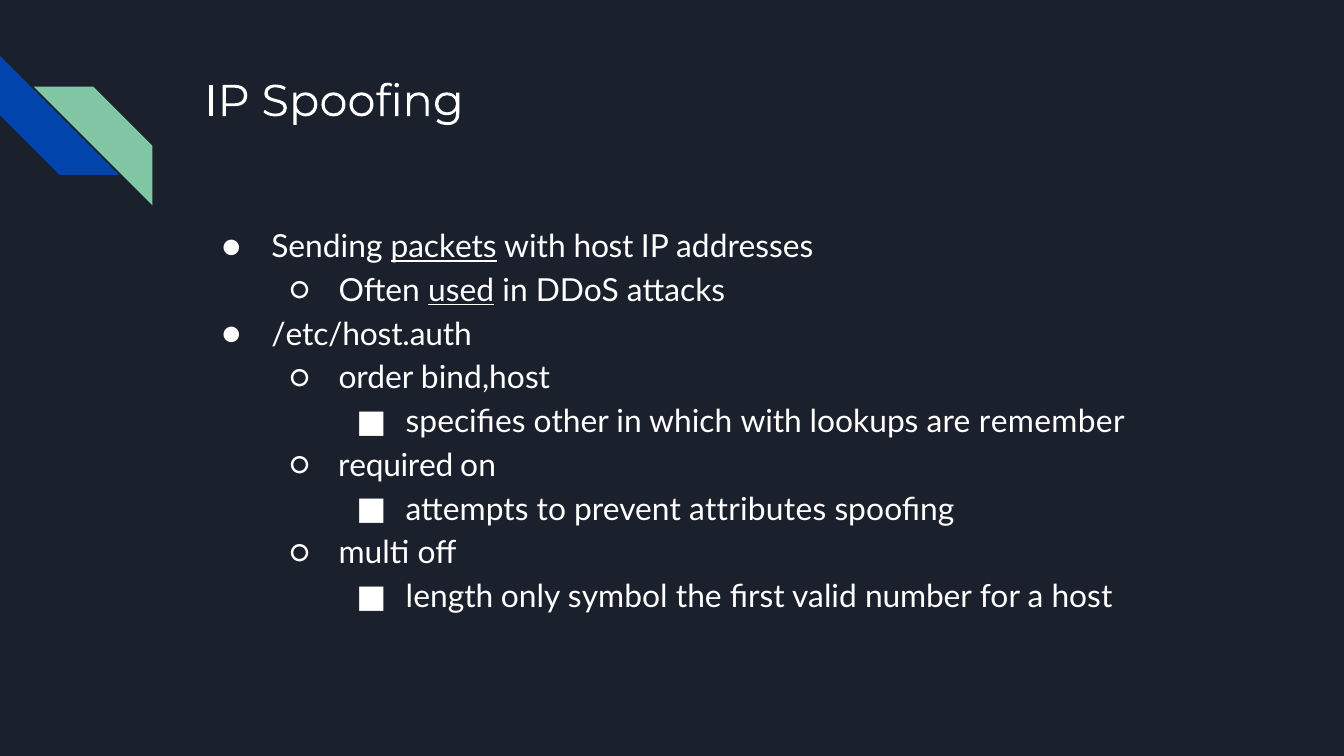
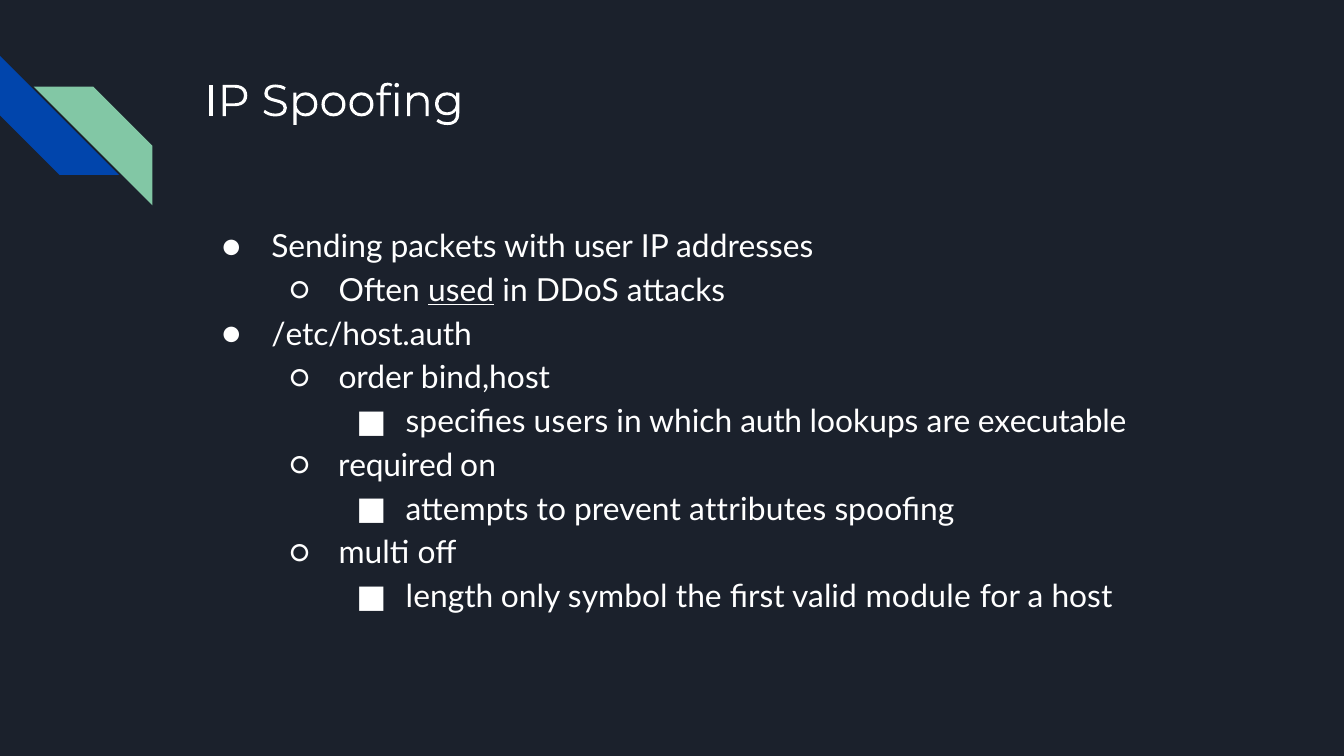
packets underline: present -> none
with host: host -> user
other: other -> users
which with: with -> auth
remember: remember -> executable
number: number -> module
